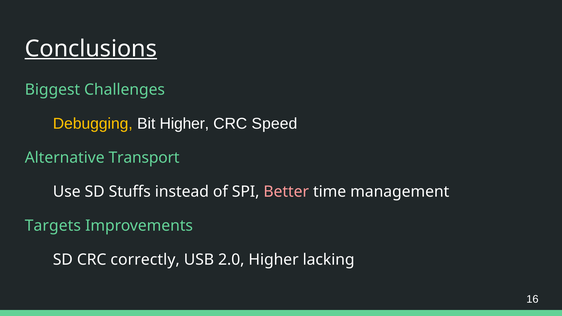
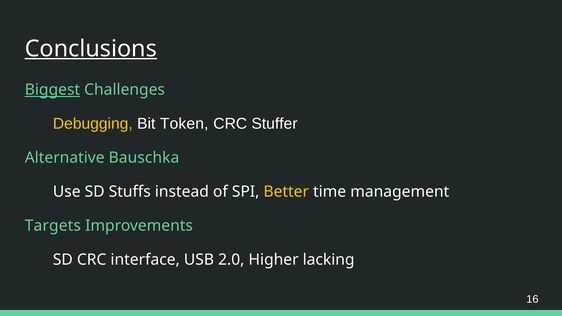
Biggest underline: none -> present
Bit Higher: Higher -> Token
Speed: Speed -> Stuffer
Transport: Transport -> Bauschka
Better colour: pink -> yellow
correctly: correctly -> interface
